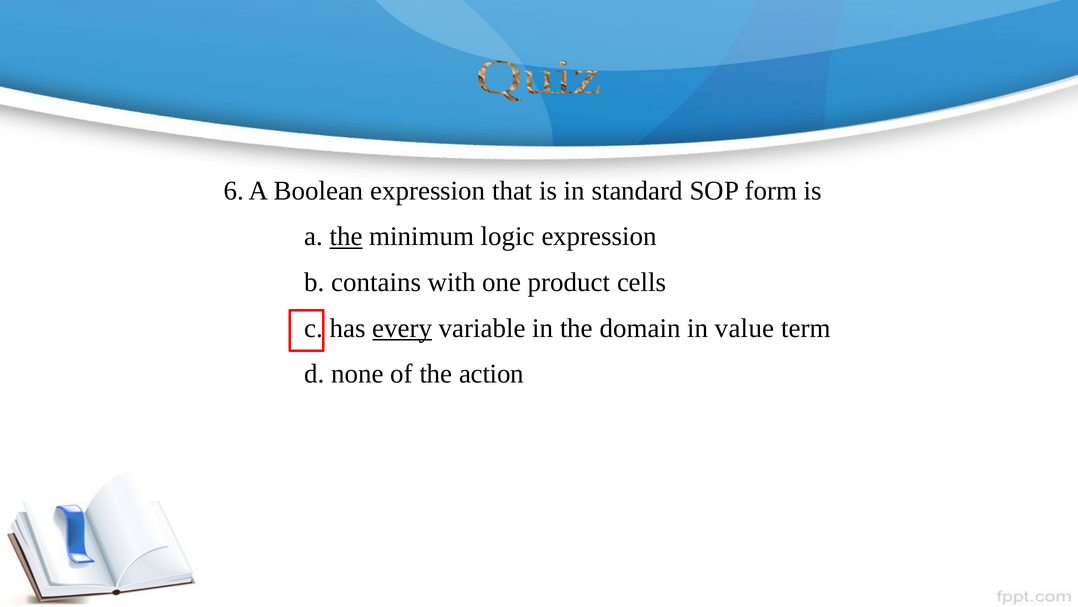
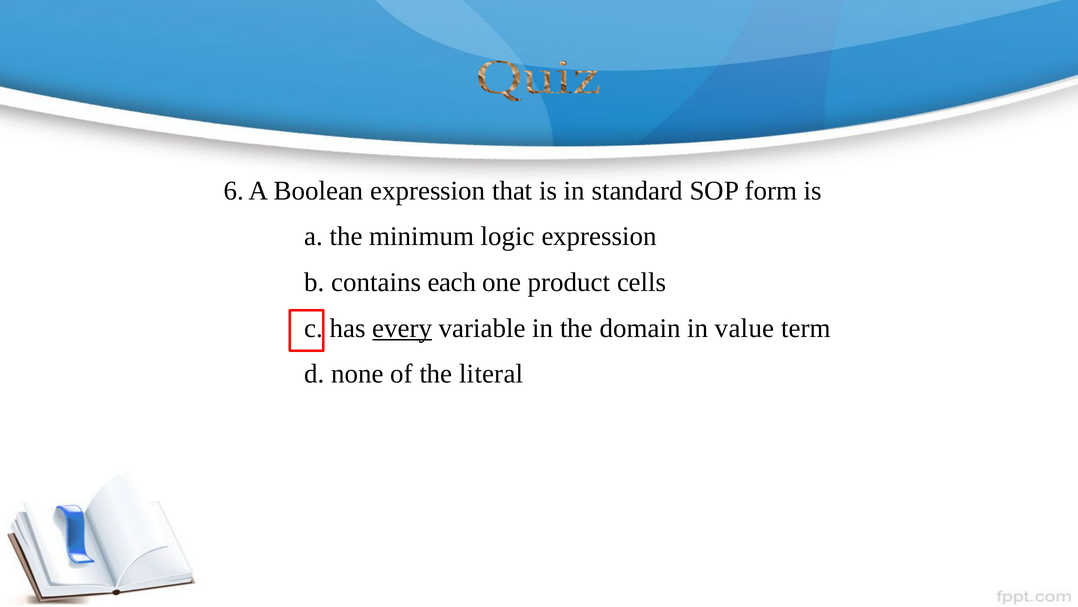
the at (346, 236) underline: present -> none
with: with -> each
action: action -> literal
